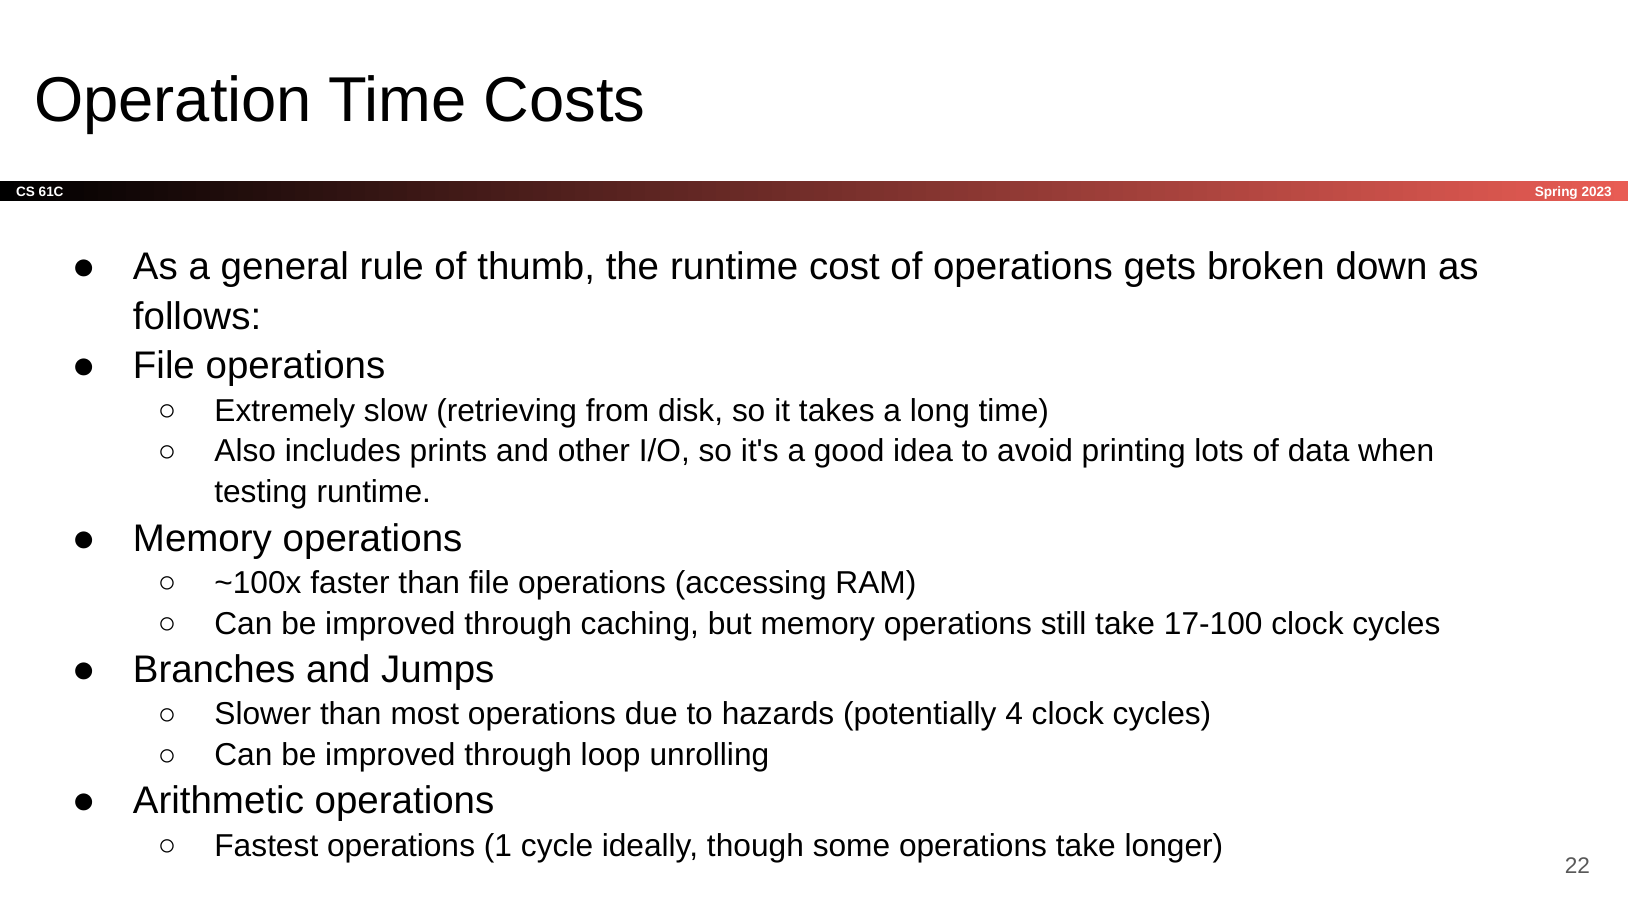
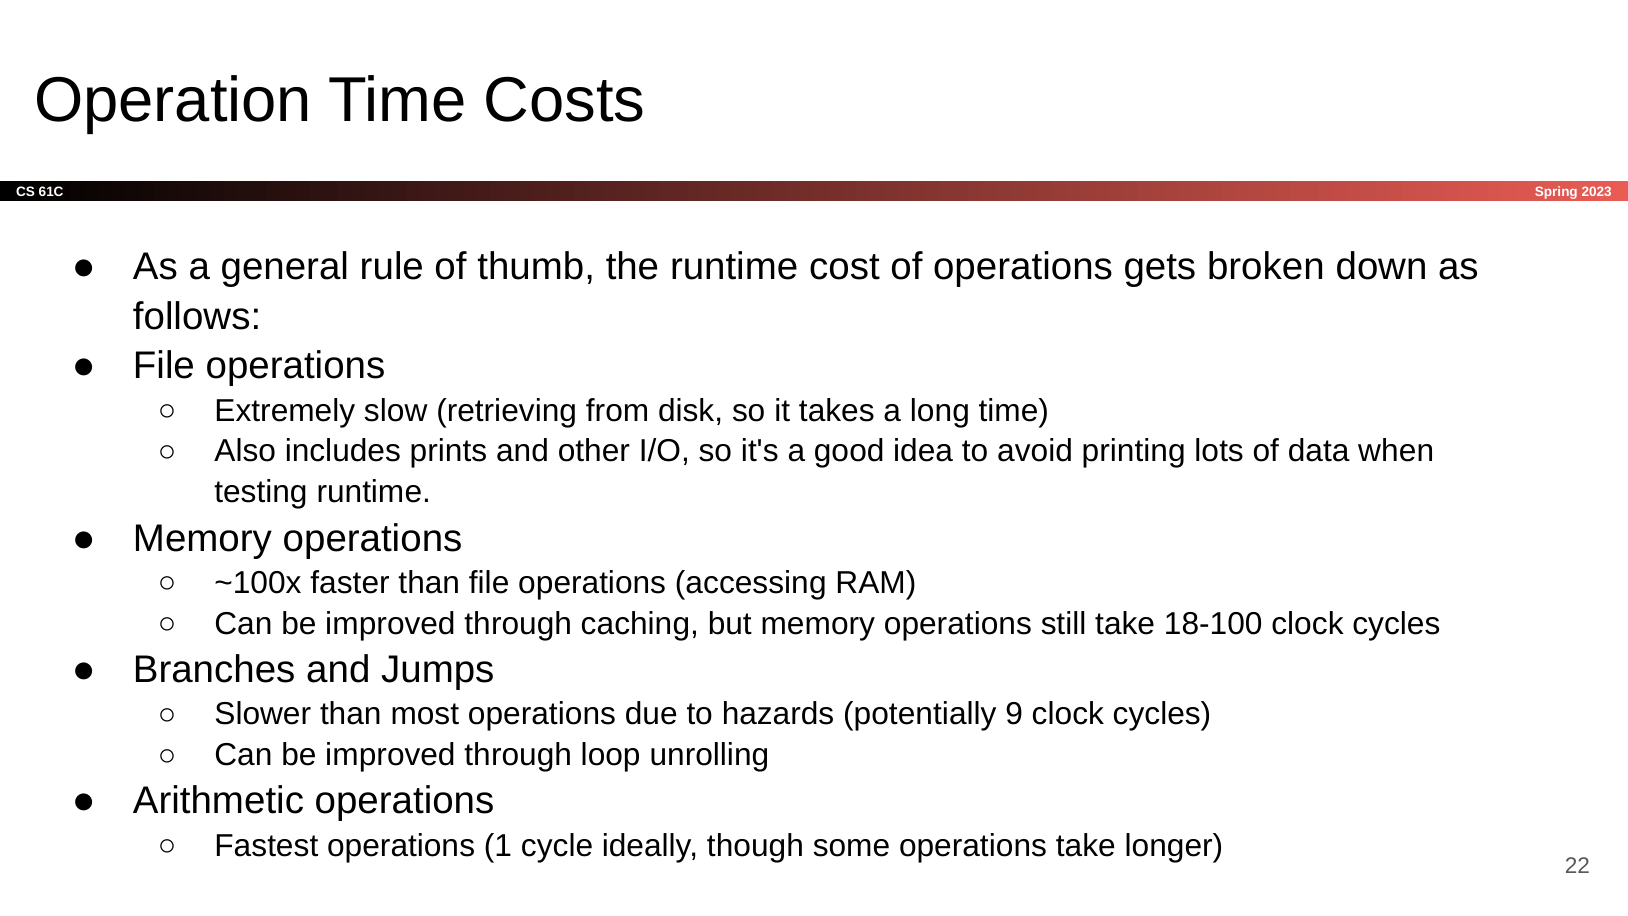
17-100: 17-100 -> 18-100
4: 4 -> 9
